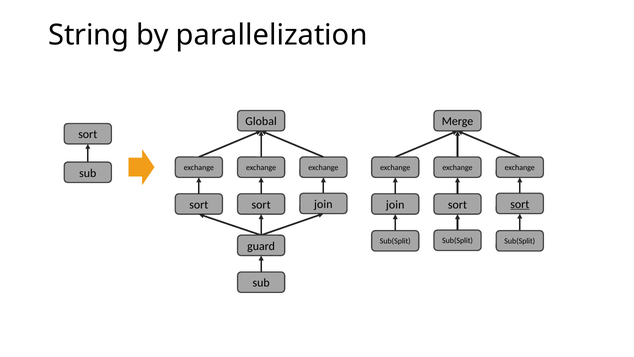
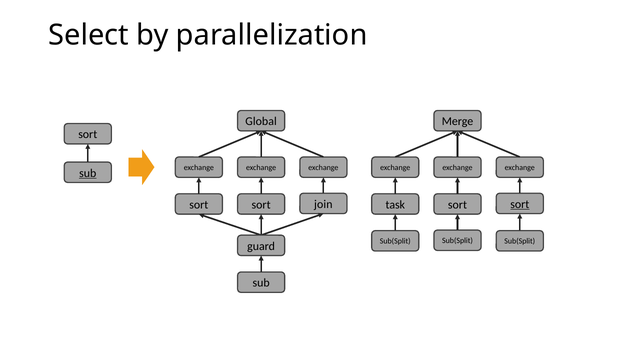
String: String -> Select
sub at (88, 173) underline: none -> present
join at (395, 205): join -> task
